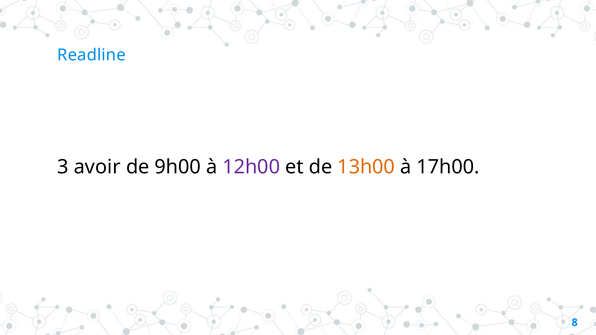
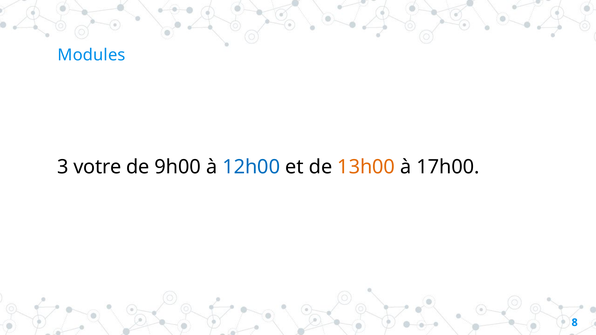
Readline: Readline -> Modules
avoir: avoir -> votre
12h00 colour: purple -> blue
